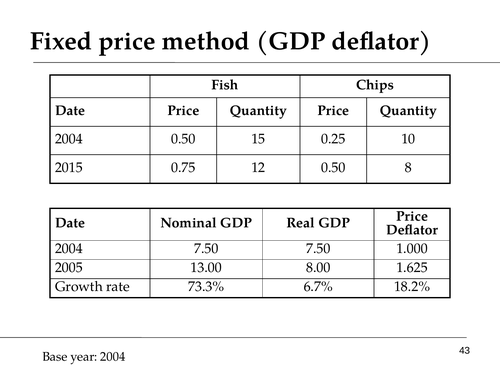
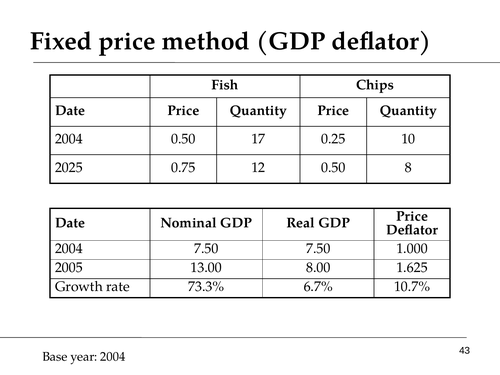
15: 15 -> 17
2015: 2015 -> 2025
18.2%: 18.2% -> 10.7%
